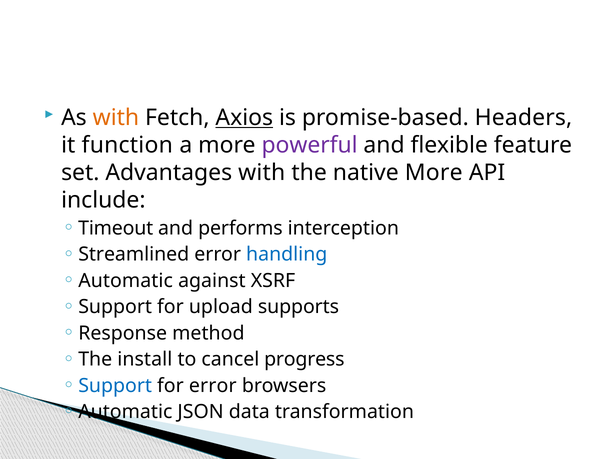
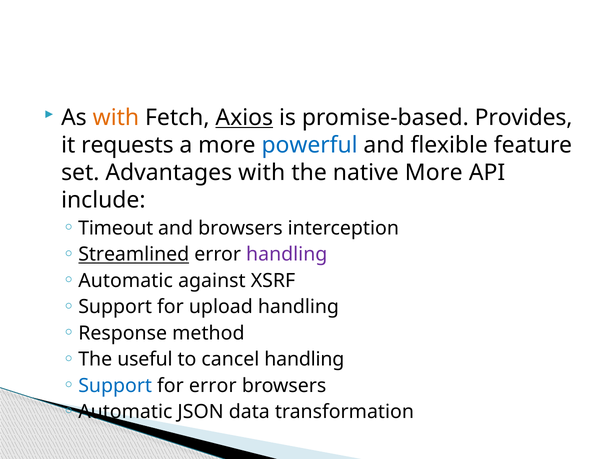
Headers: Headers -> Provides
function: function -> requests
powerful colour: purple -> blue
and performs: performs -> browsers
Streamlined underline: none -> present
handling at (287, 255) colour: blue -> purple
upload supports: supports -> handling
install: install -> useful
cancel progress: progress -> handling
